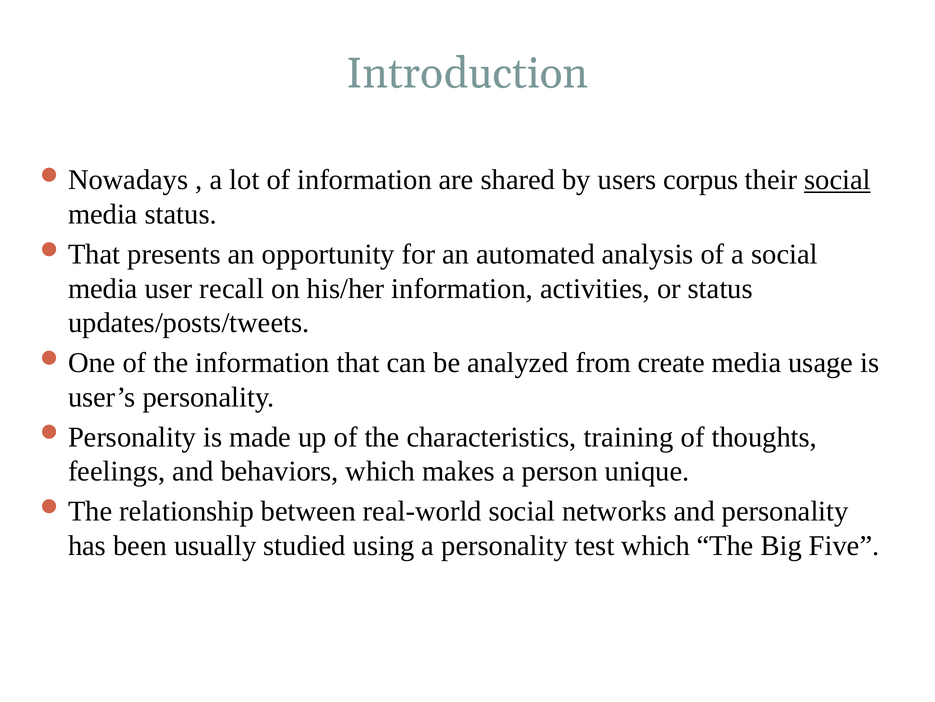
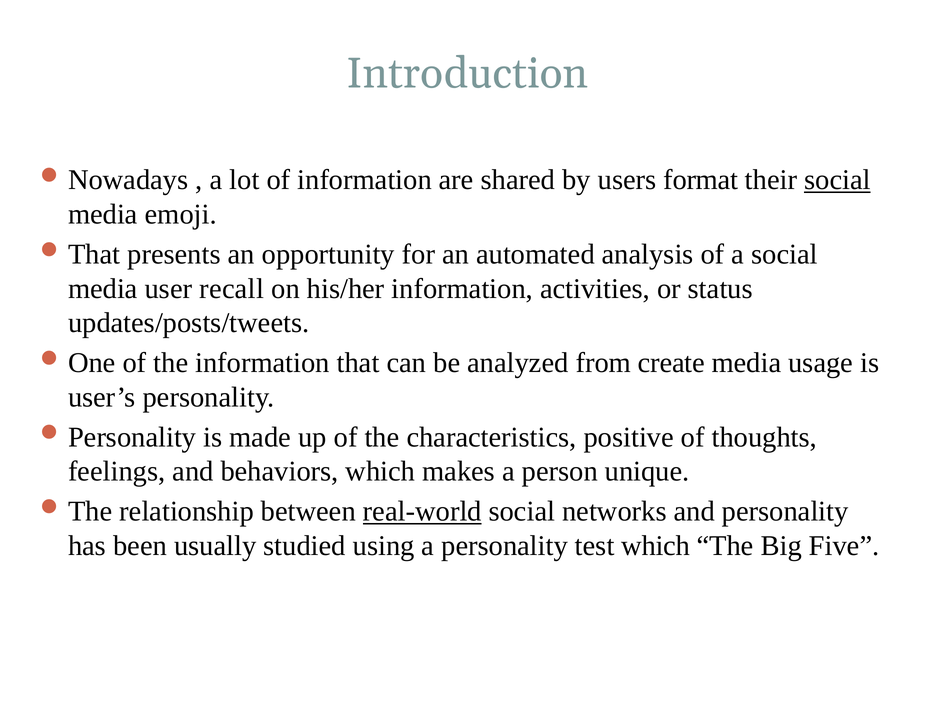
corpus: corpus -> format
media status: status -> emoji
training: training -> positive
real-world underline: none -> present
